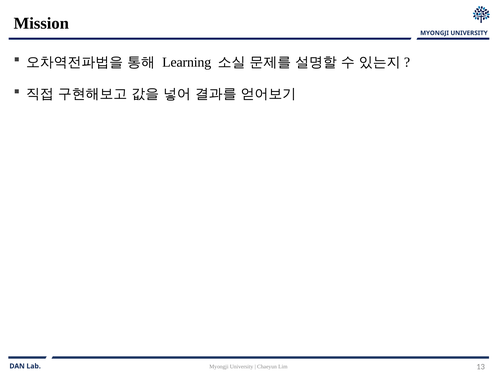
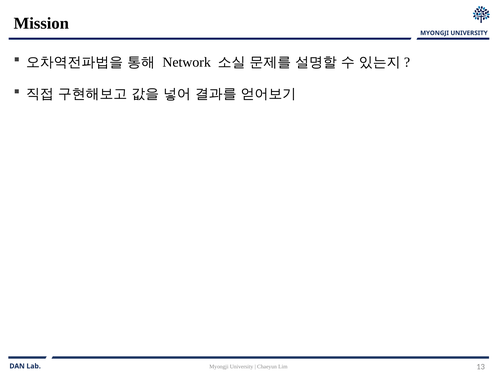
Learning: Learning -> Network
